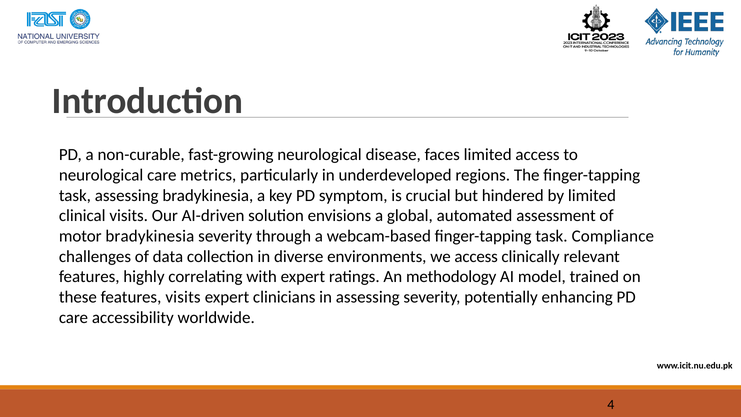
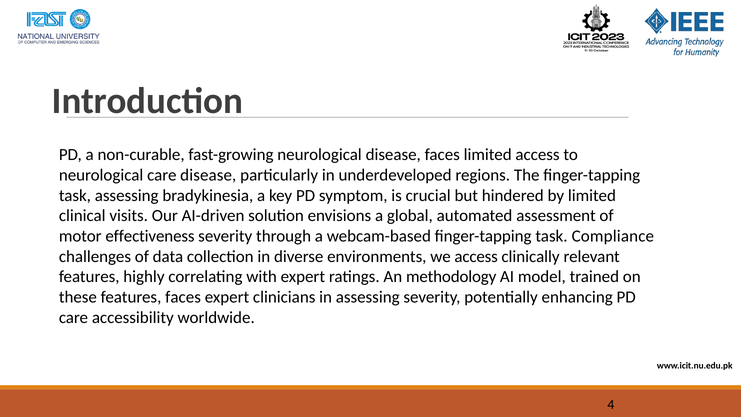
care metrics: metrics -> disease
motor bradykinesia: bradykinesia -> effectiveness
features visits: visits -> faces
